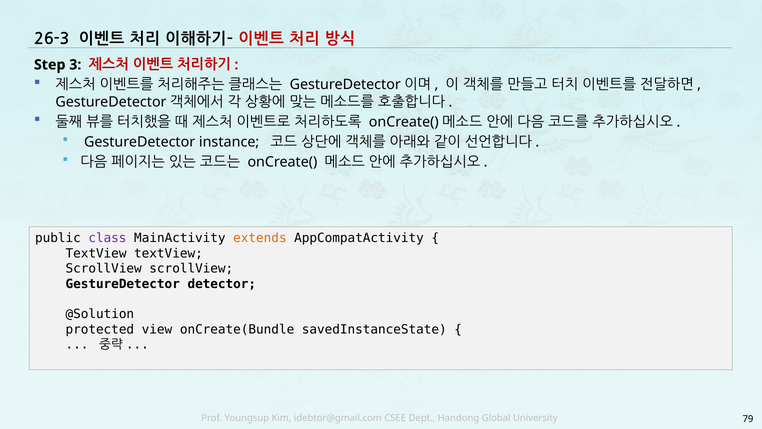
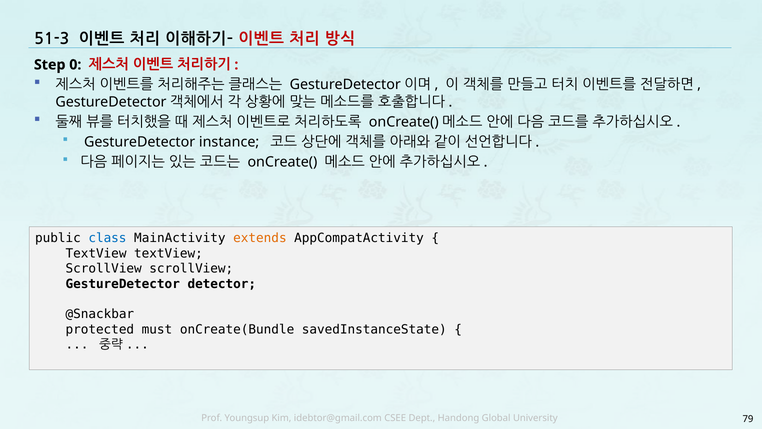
26-3: 26-3 -> 51-3
3: 3 -> 0
class colour: purple -> blue
@Solution: @Solution -> @Snackbar
view: view -> must
